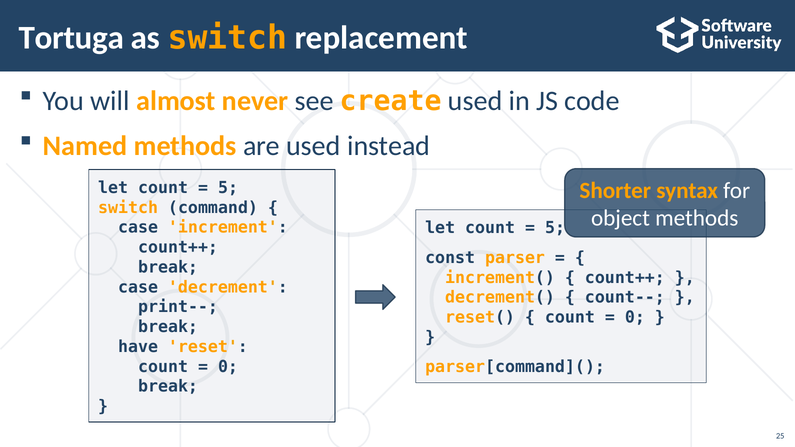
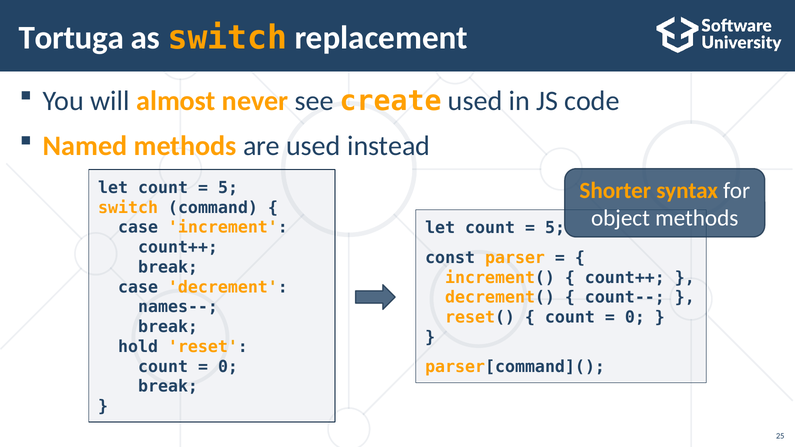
print--: print-- -> names--
have: have -> hold
